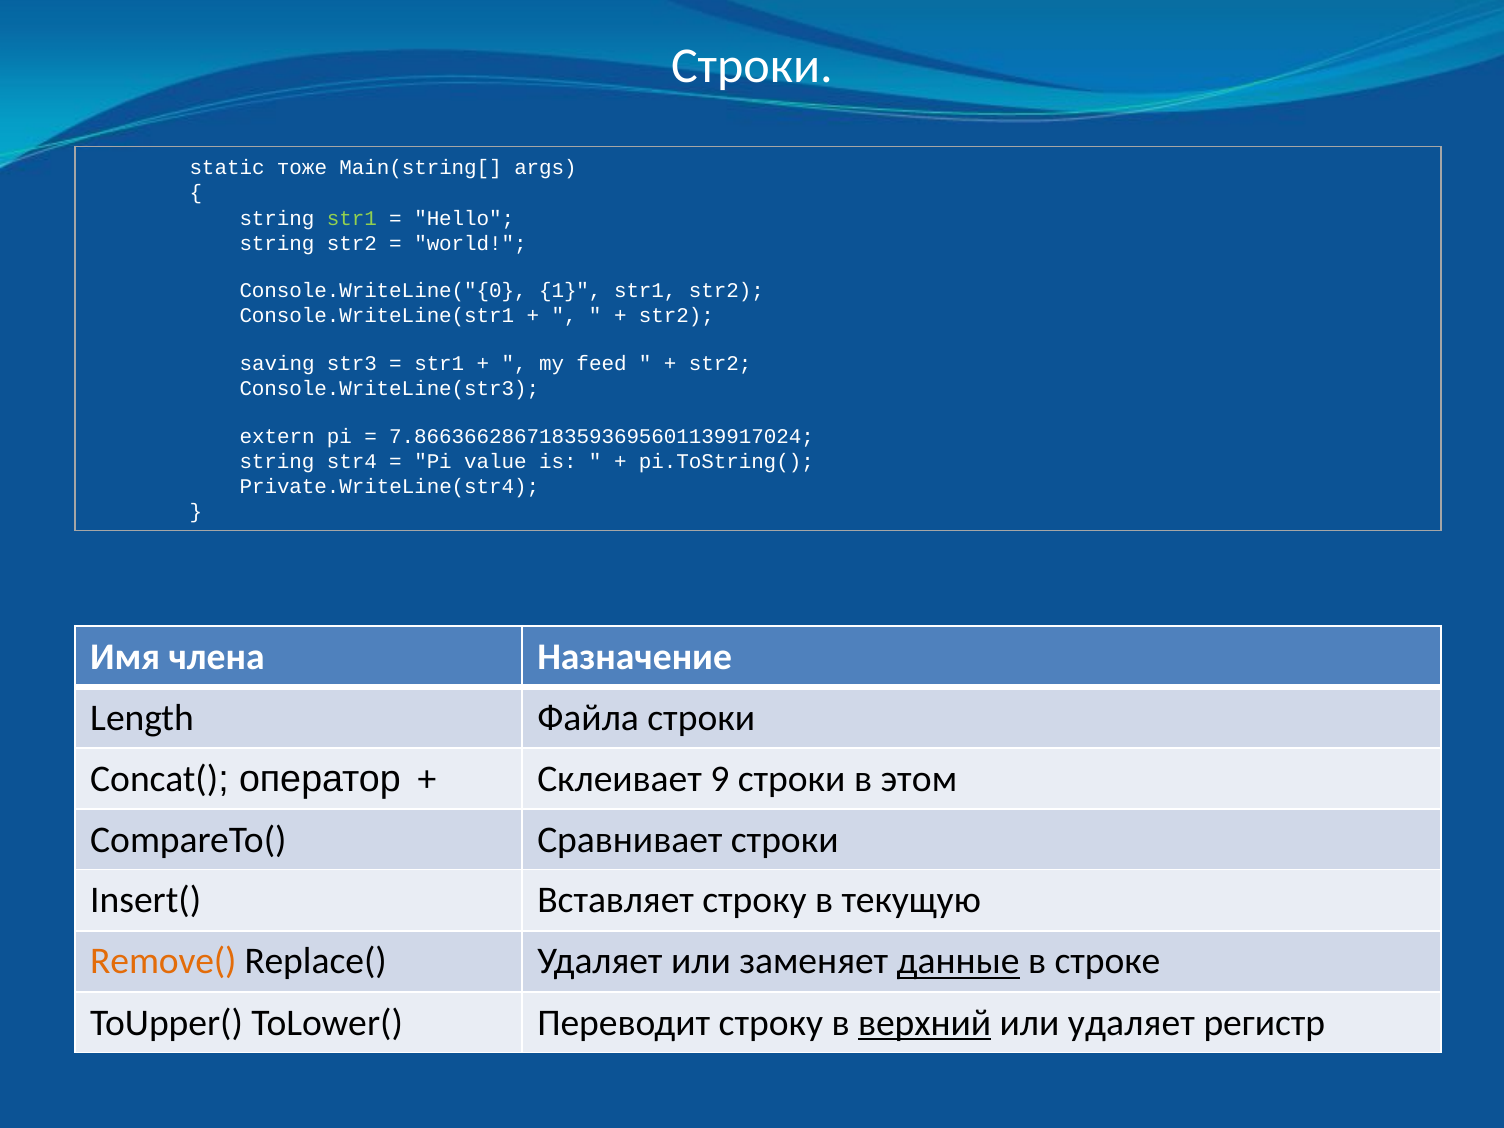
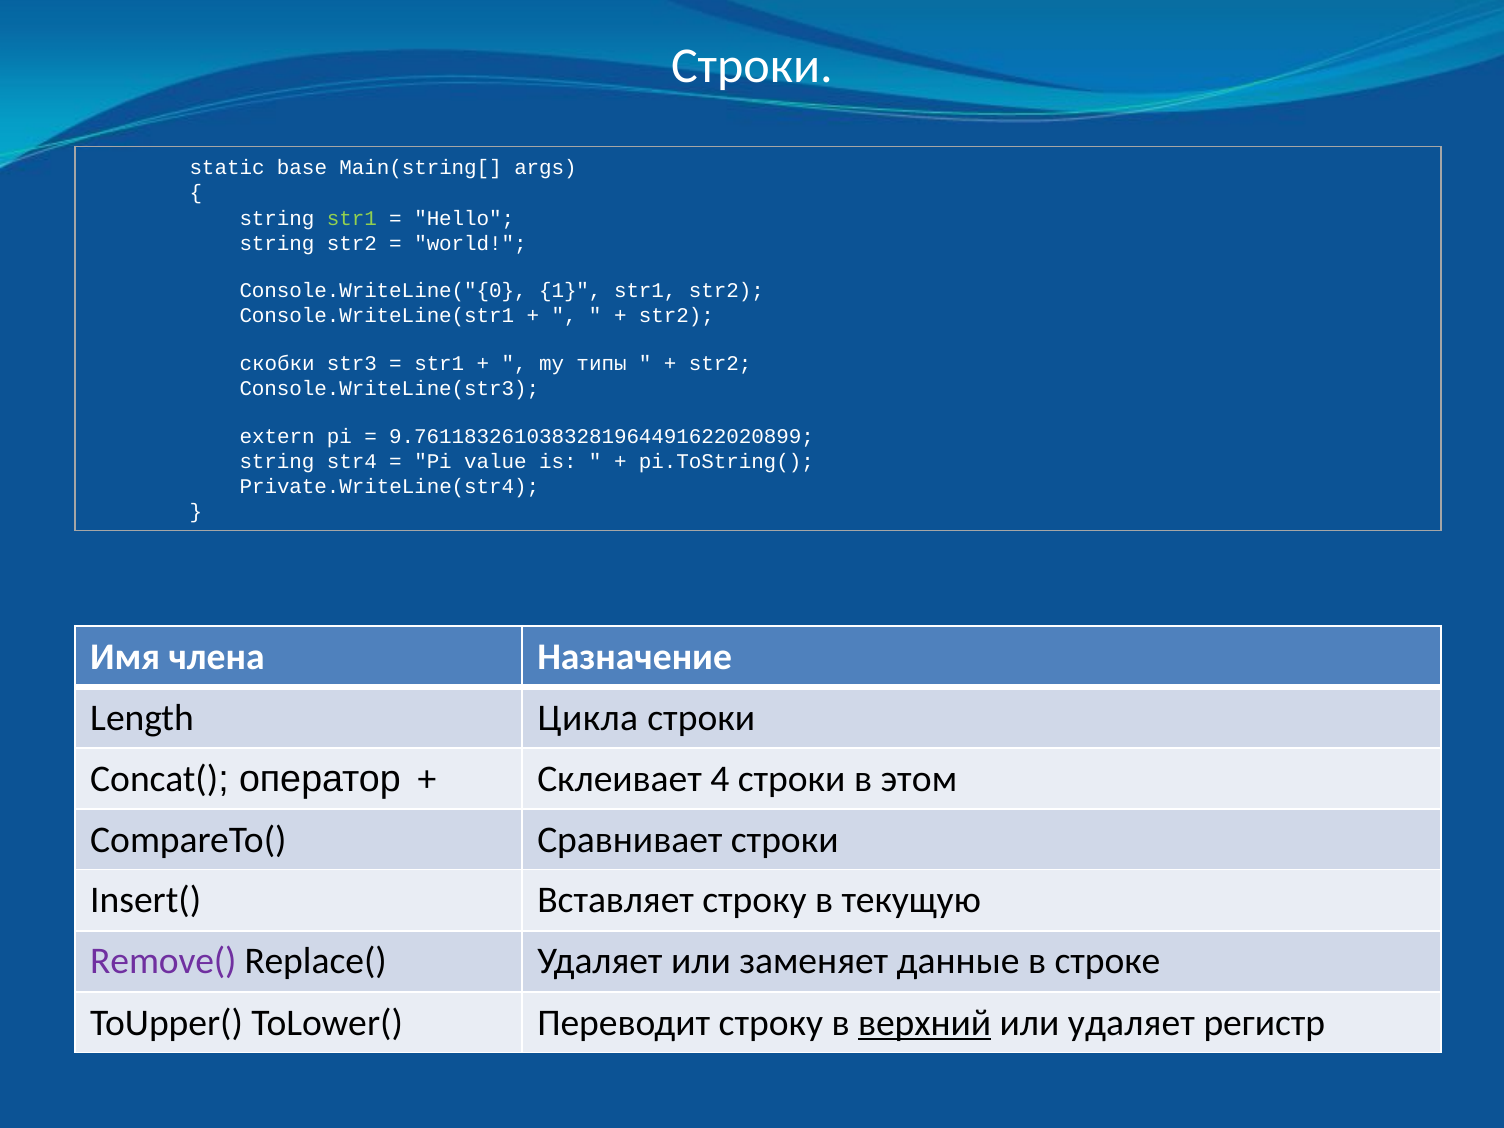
тоже: тоже -> base
saving: saving -> скобки
feed: feed -> типы
7.8663662867183593695601139917024: 7.8663662867183593695601139917024 -> 9.7611832610383281964491622020899
Файла: Файла -> Цикла
9: 9 -> 4
Remove( colour: orange -> purple
данные underline: present -> none
